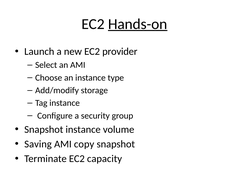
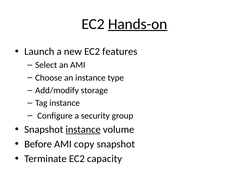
provider: provider -> features
instance at (83, 130) underline: none -> present
Saving: Saving -> Before
